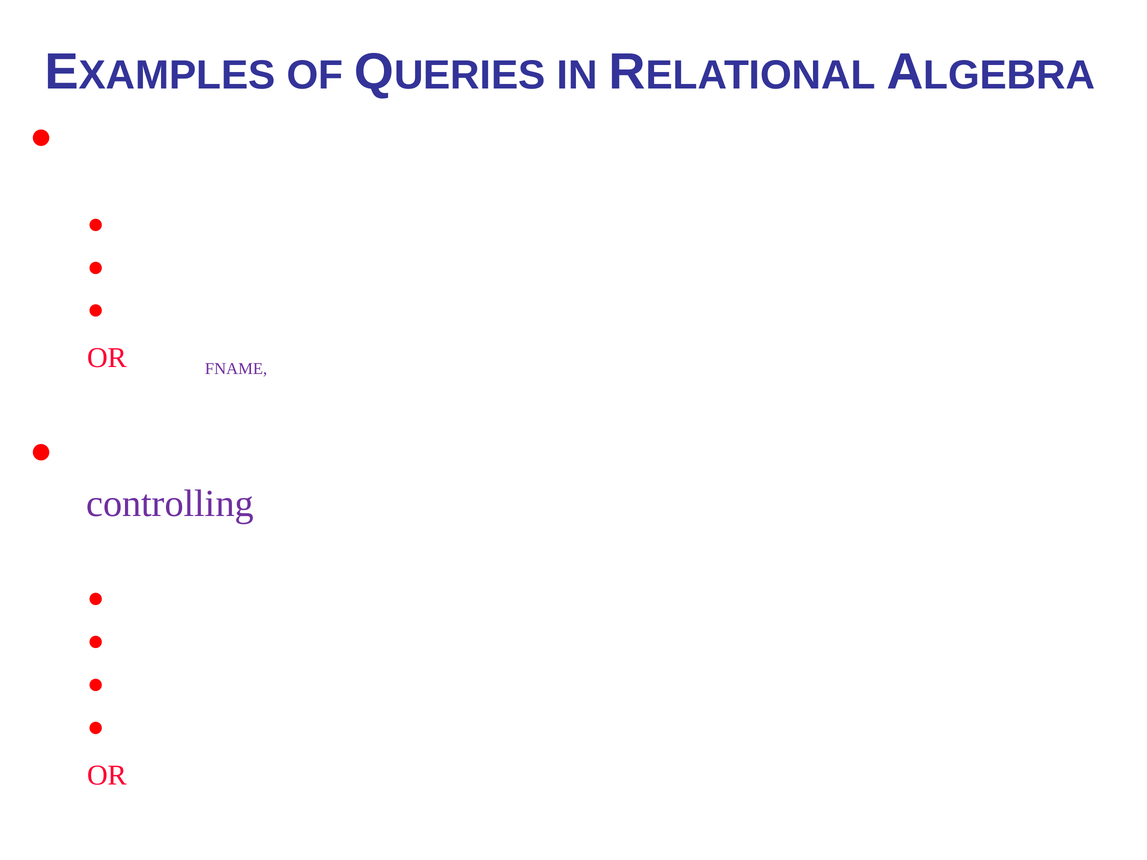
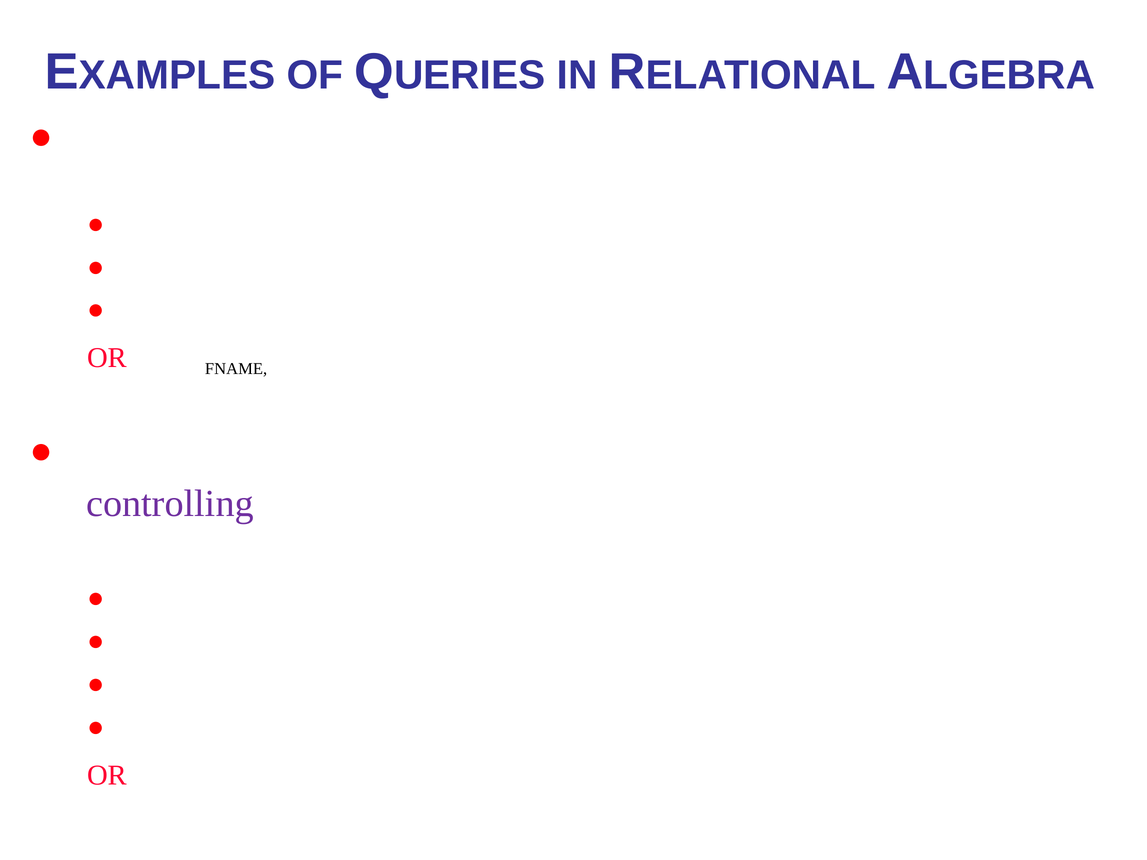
FNAME at (236, 369) colour: purple -> black
